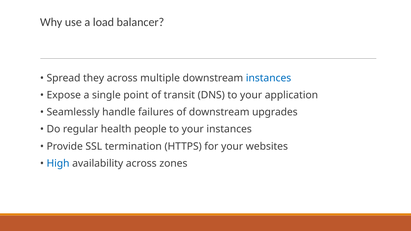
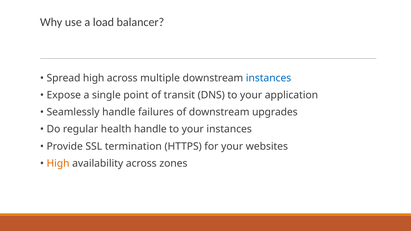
Spread they: they -> high
health people: people -> handle
High at (58, 164) colour: blue -> orange
